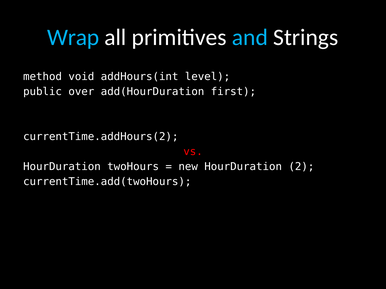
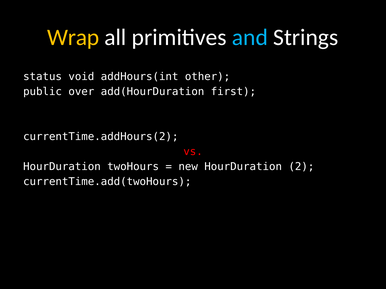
Wrap colour: light blue -> yellow
method: method -> status
level: level -> other
